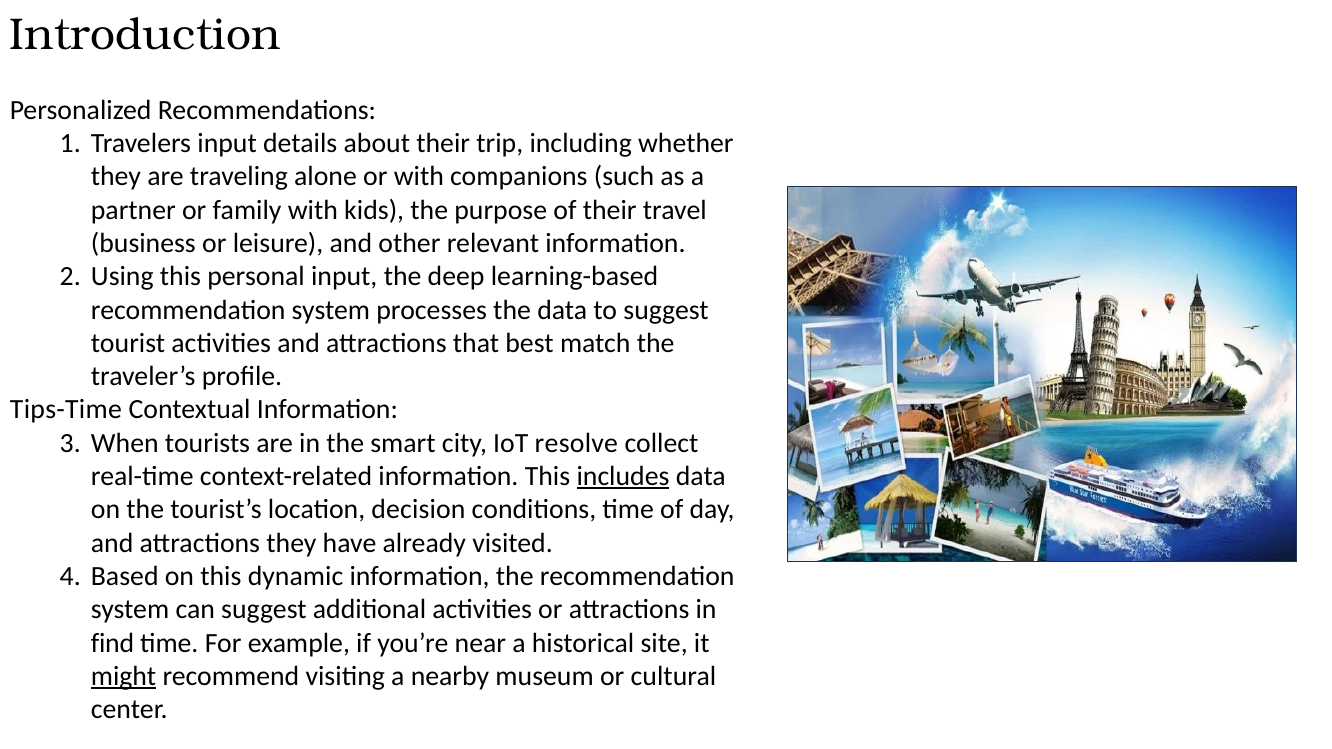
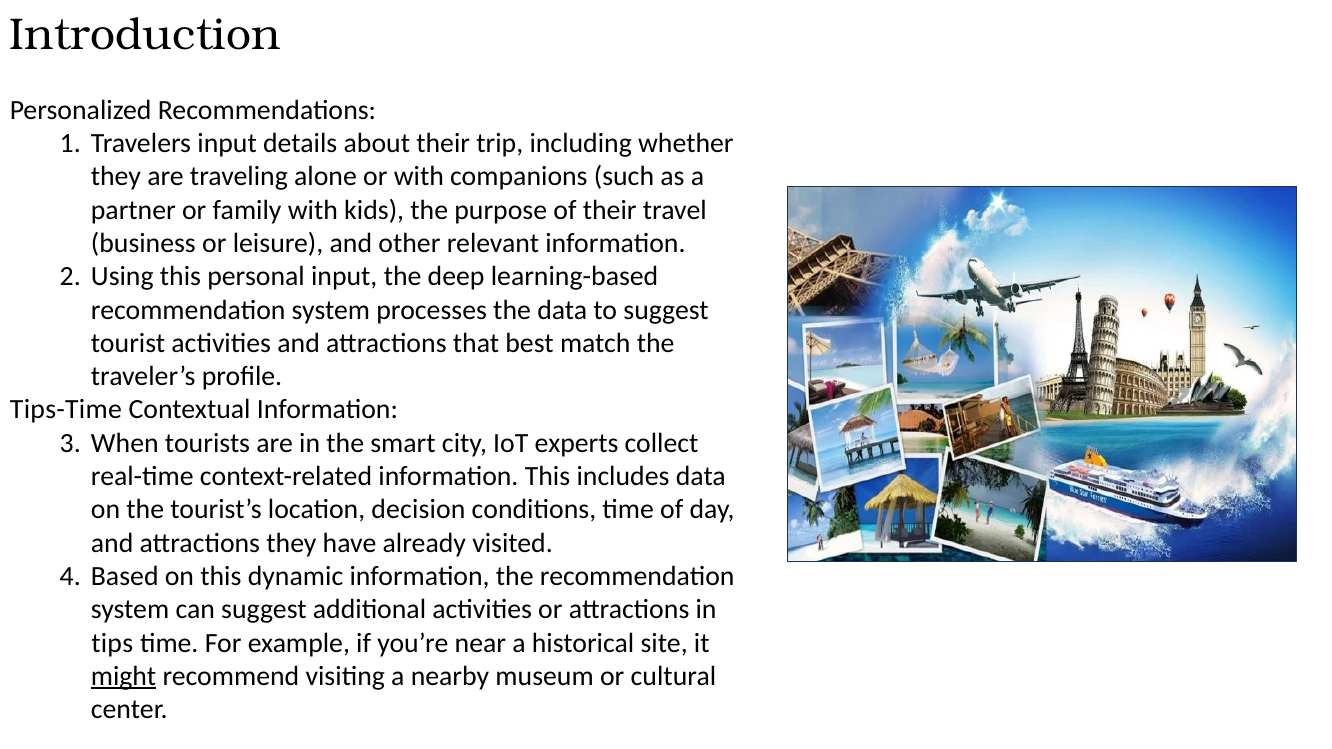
resolve: resolve -> experts
includes underline: present -> none
find: find -> tips
